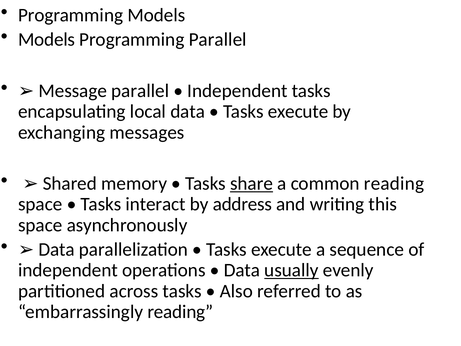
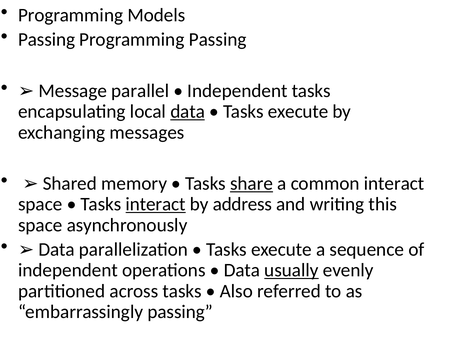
Models at (47, 40): Models -> Passing
Programming Parallel: Parallel -> Passing
data at (188, 112) underline: none -> present
common reading: reading -> interact
interact at (156, 204) underline: none -> present
embarrassingly reading: reading -> passing
